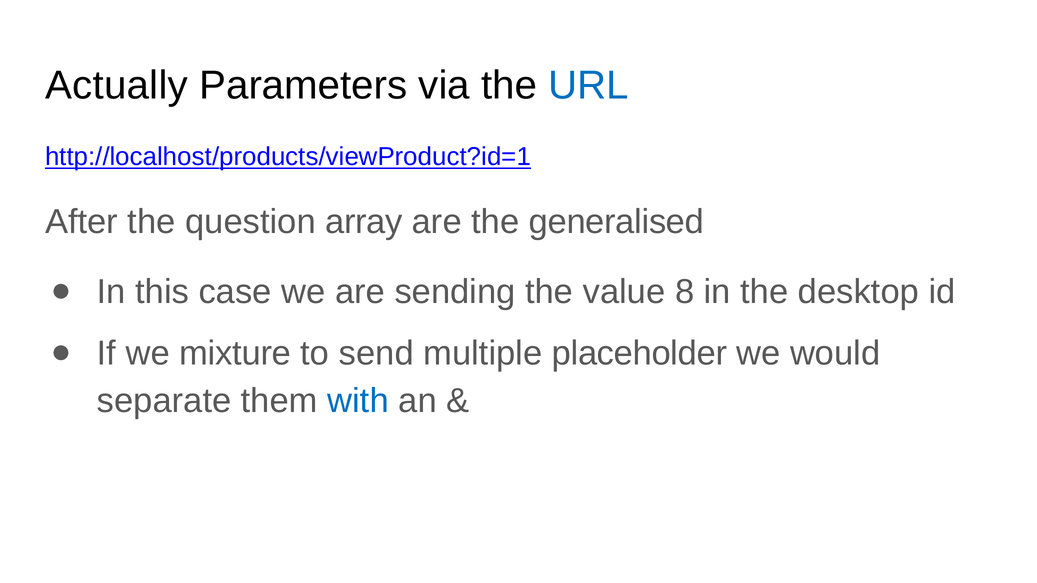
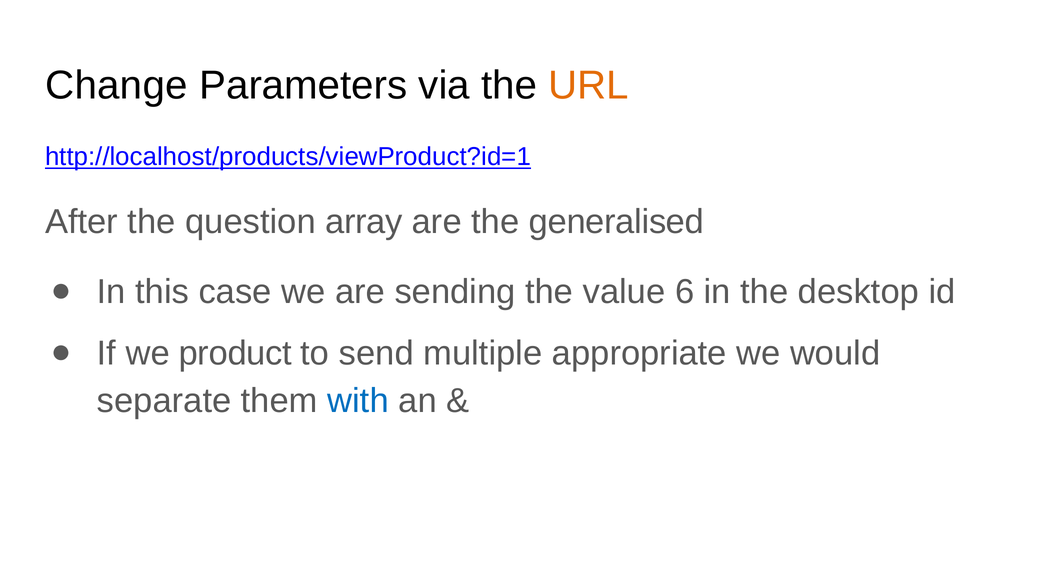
Actually: Actually -> Change
URL colour: blue -> orange
8: 8 -> 6
mixture: mixture -> product
placeholder: placeholder -> appropriate
